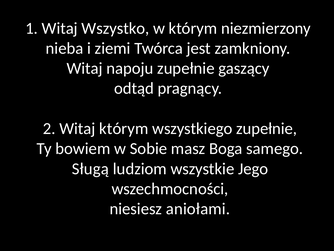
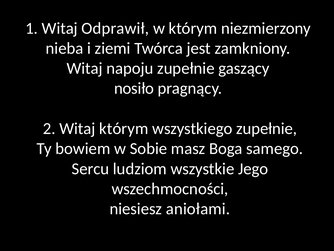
Wszystko: Wszystko -> Odprawił
odtąd: odtąd -> nosiło
Sługą: Sługą -> Sercu
